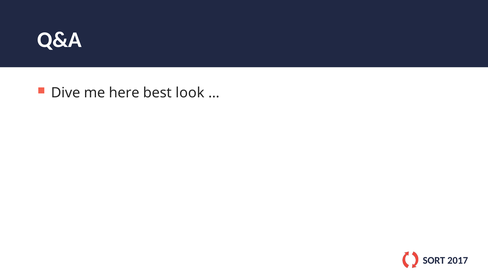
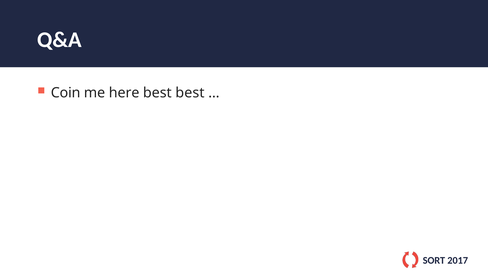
Dive: Dive -> Coin
best look: look -> best
